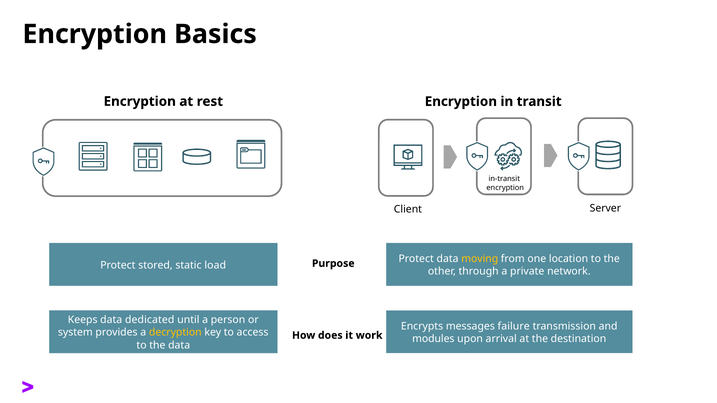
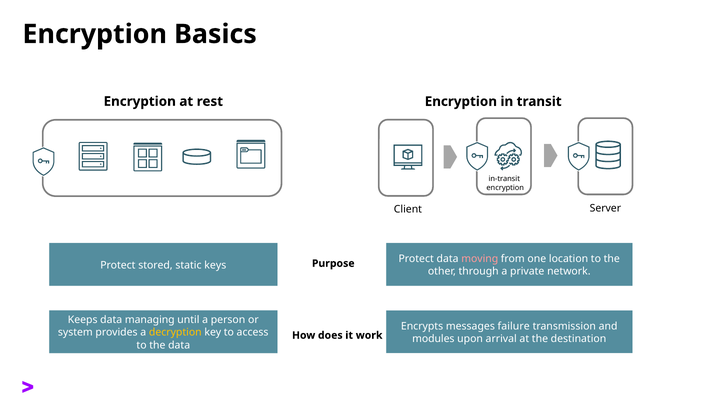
moving colour: yellow -> pink
load: load -> keys
dedicated: dedicated -> managing
